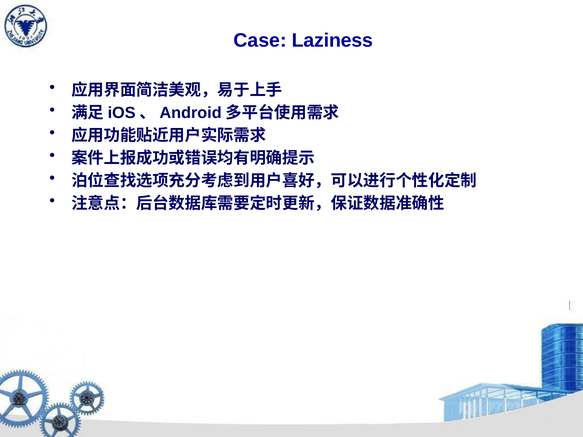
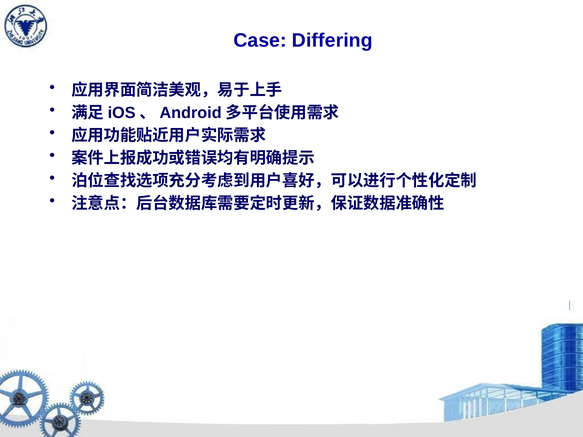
Laziness: Laziness -> Differing
